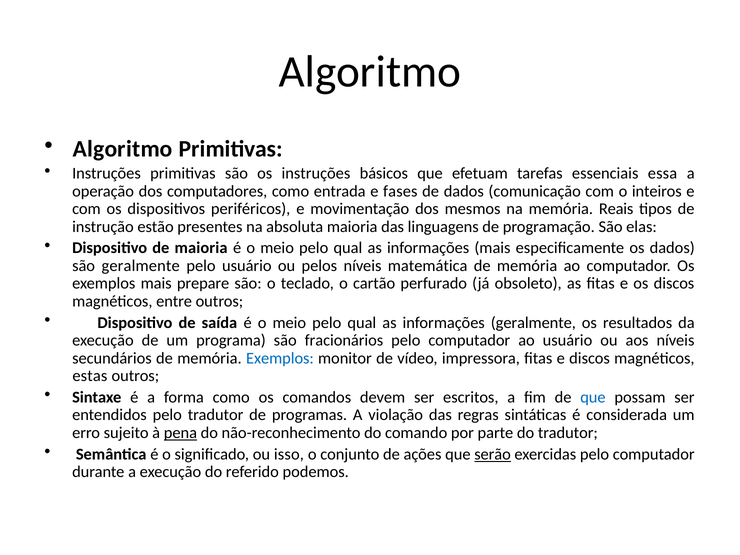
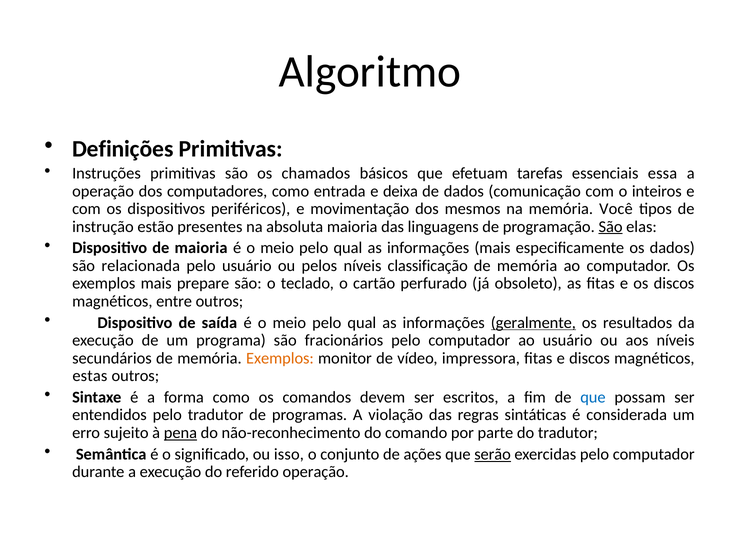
Algoritmo at (123, 149): Algoritmo -> Definições
os instruções: instruções -> chamados
fases: fases -> deixa
Reais: Reais -> Você
São at (611, 227) underline: none -> present
são geralmente: geralmente -> relacionada
matemática: matemática -> classificação
geralmente at (533, 323) underline: none -> present
Exemplos at (280, 358) colour: blue -> orange
referido podemos: podemos -> operação
